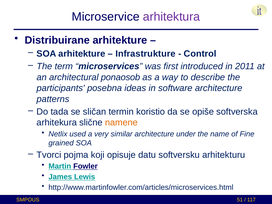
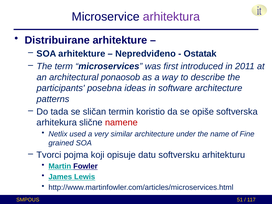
Infrastrukture: Infrastrukture -> Nepredviđeno
Control: Control -> Ostatak
namene colour: orange -> red
